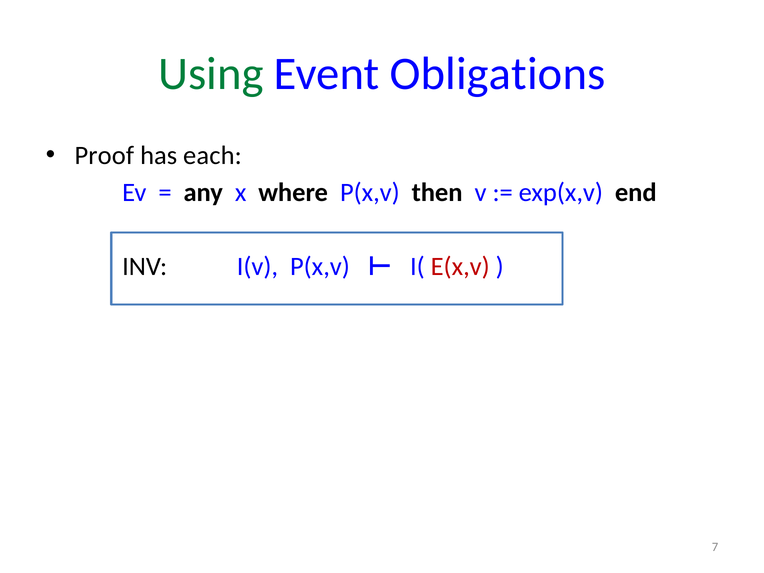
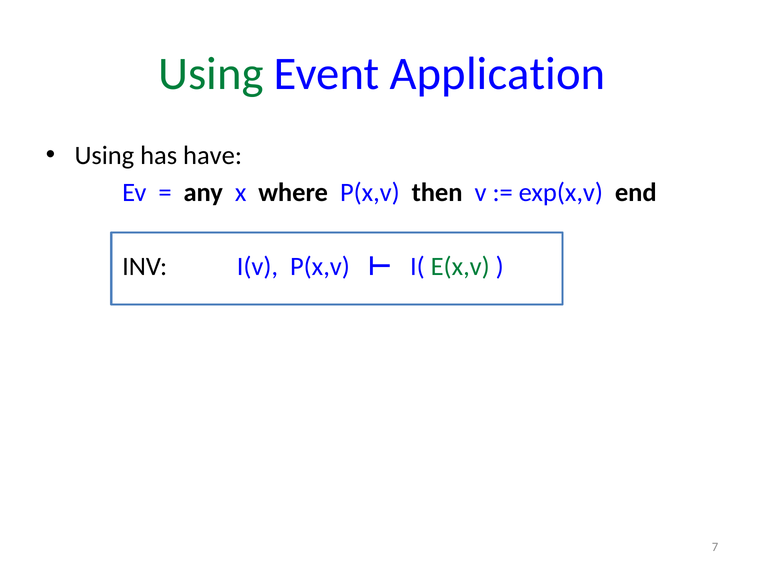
Obligations: Obligations -> Application
Proof at (104, 155): Proof -> Using
each: each -> have
E(x,v colour: red -> green
